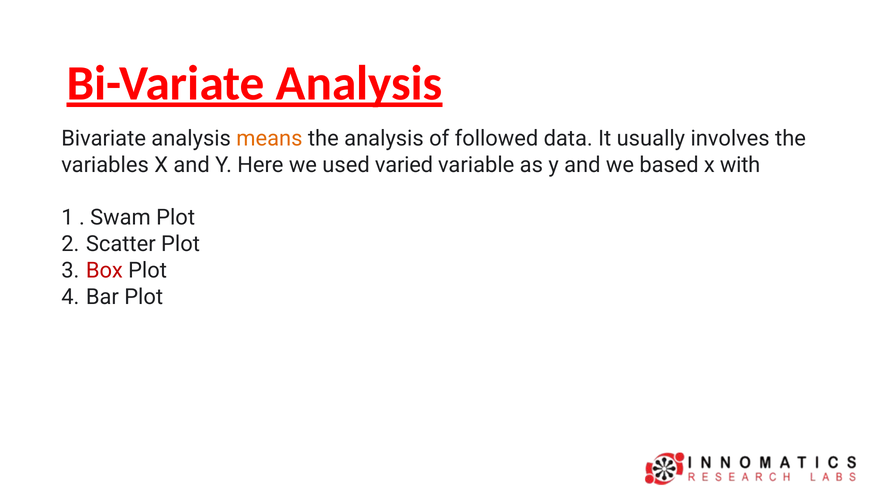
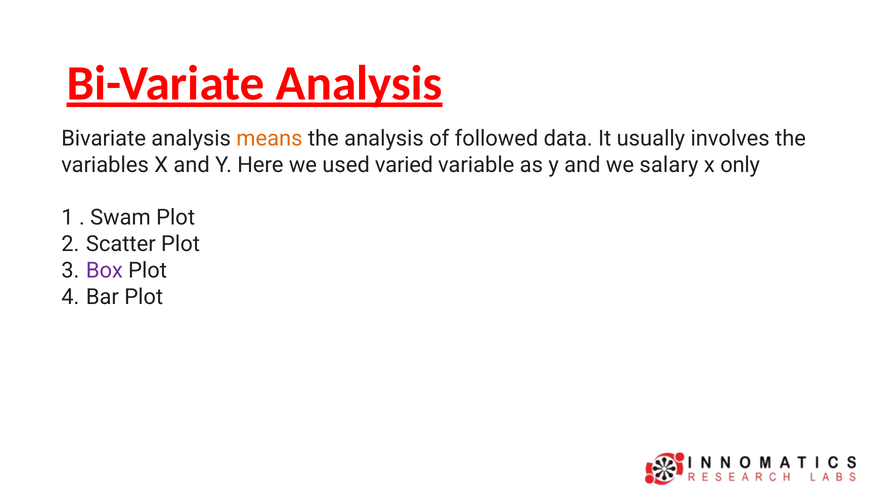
based: based -> salary
with: with -> only
Box colour: red -> purple
